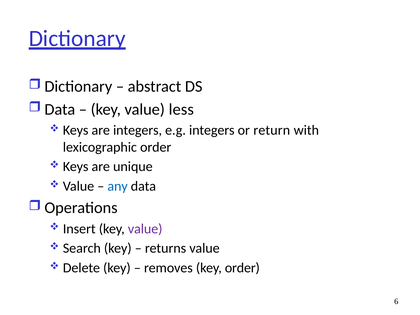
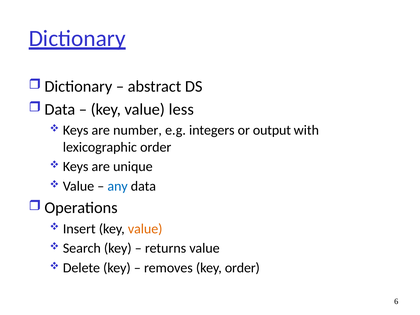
are integers: integers -> number
return: return -> output
value at (145, 229) colour: purple -> orange
